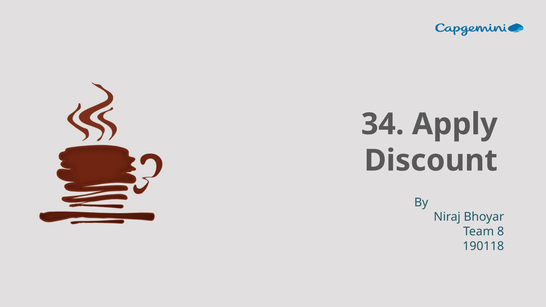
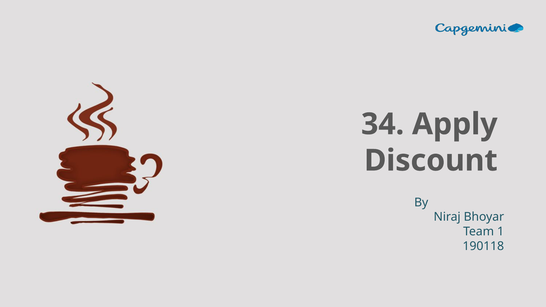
8: 8 -> 1
